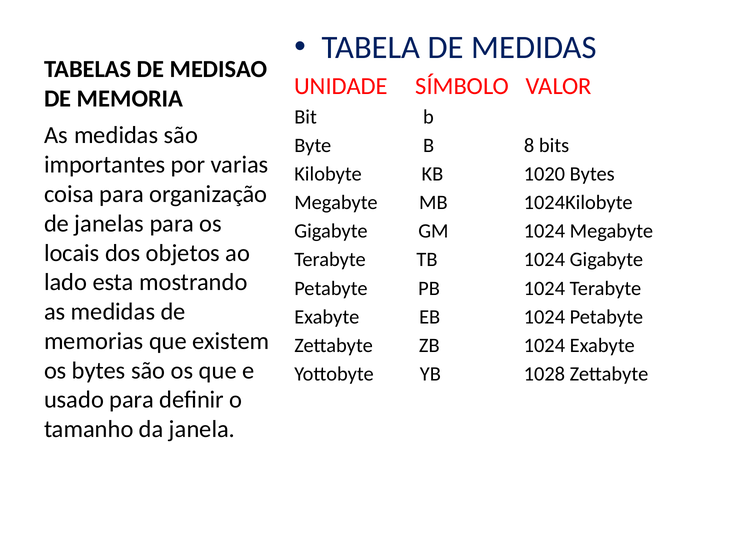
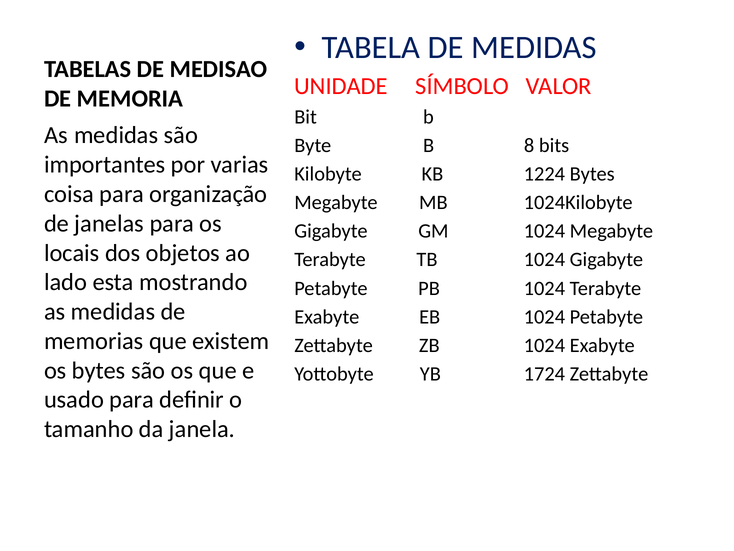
1020: 1020 -> 1224
1028: 1028 -> 1724
